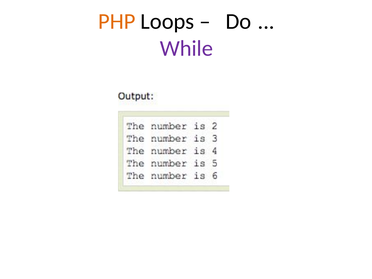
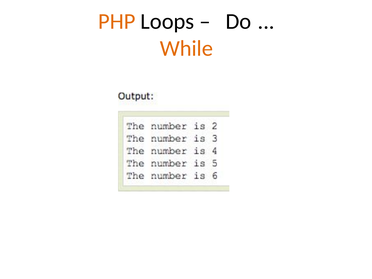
While colour: purple -> orange
